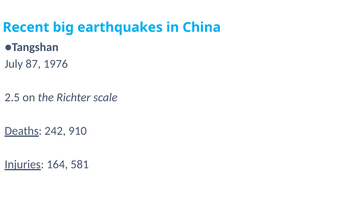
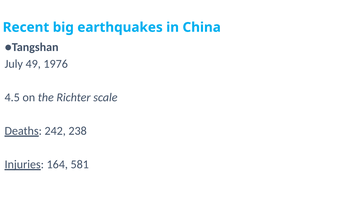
87: 87 -> 49
2.5: 2.5 -> 4.5
910: 910 -> 238
